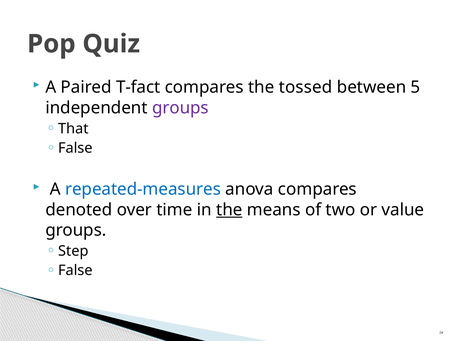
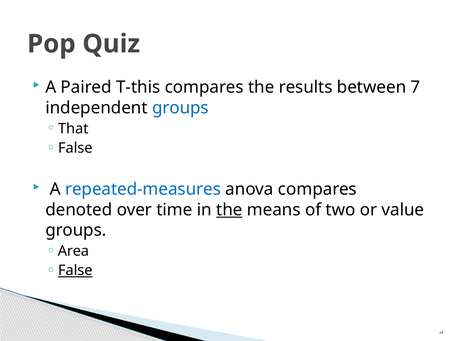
T-fact: T-fact -> T-this
tossed: tossed -> results
5: 5 -> 7
groups at (180, 108) colour: purple -> blue
Step: Step -> Area
False at (75, 270) underline: none -> present
